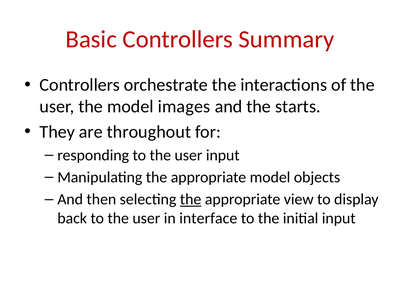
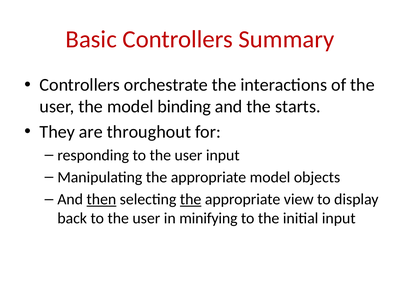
images: images -> binding
then underline: none -> present
interface: interface -> minifying
